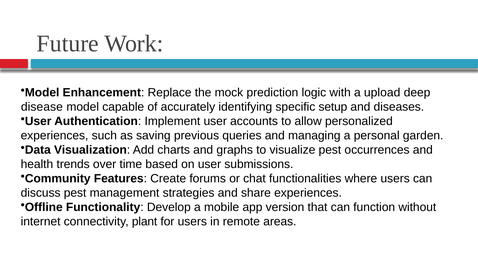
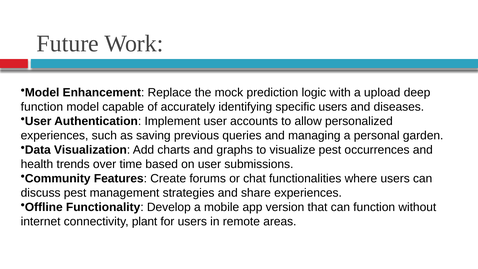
disease at (42, 107): disease -> function
specific setup: setup -> users
